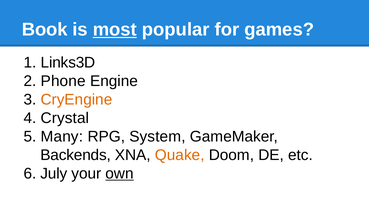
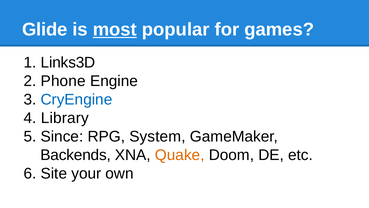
Book: Book -> Glide
CryEngine colour: orange -> blue
Crystal: Crystal -> Library
Many: Many -> Since
July: July -> Site
own underline: present -> none
